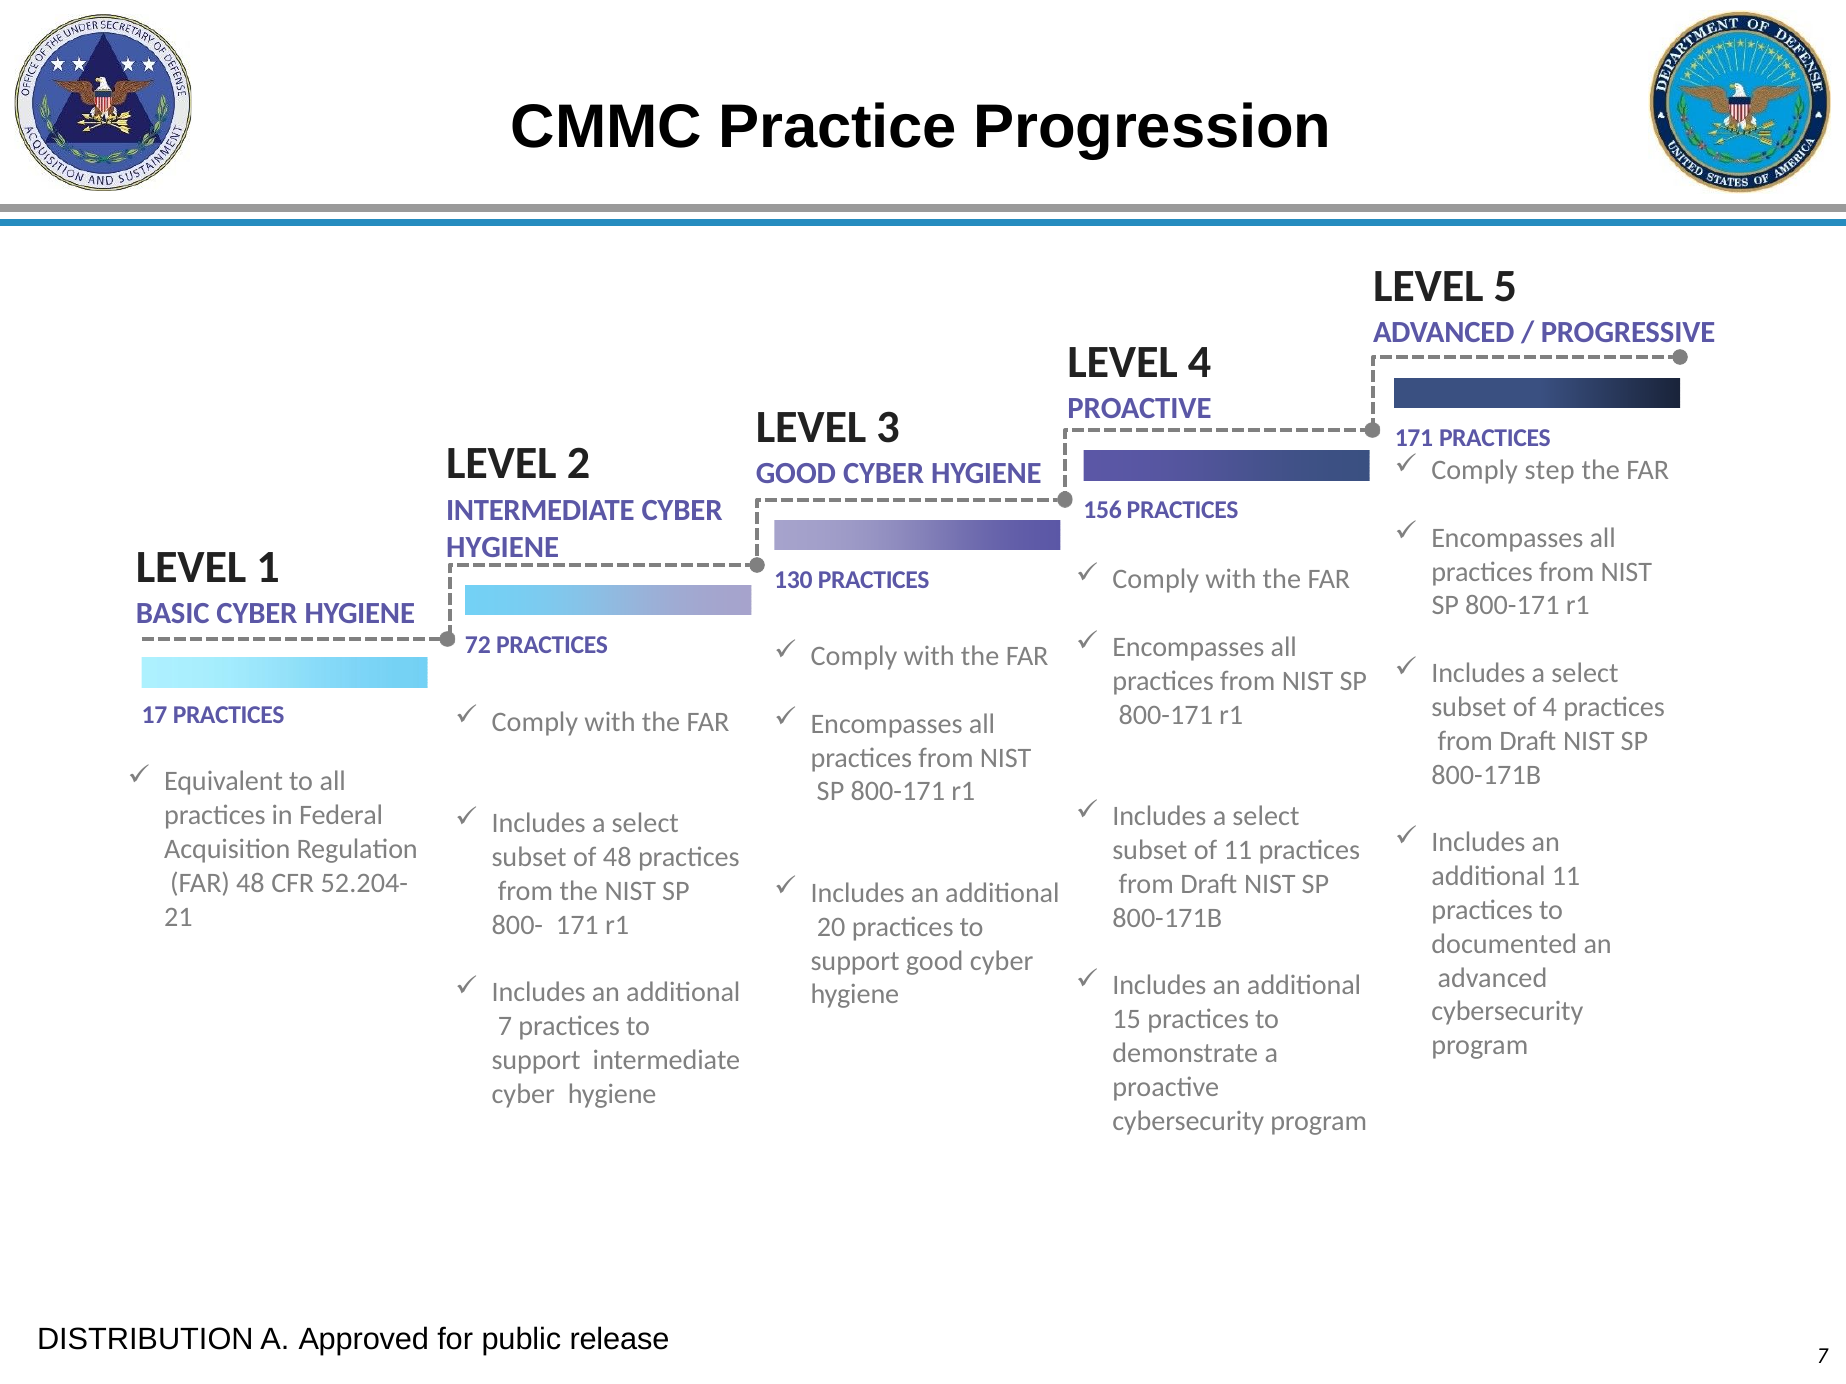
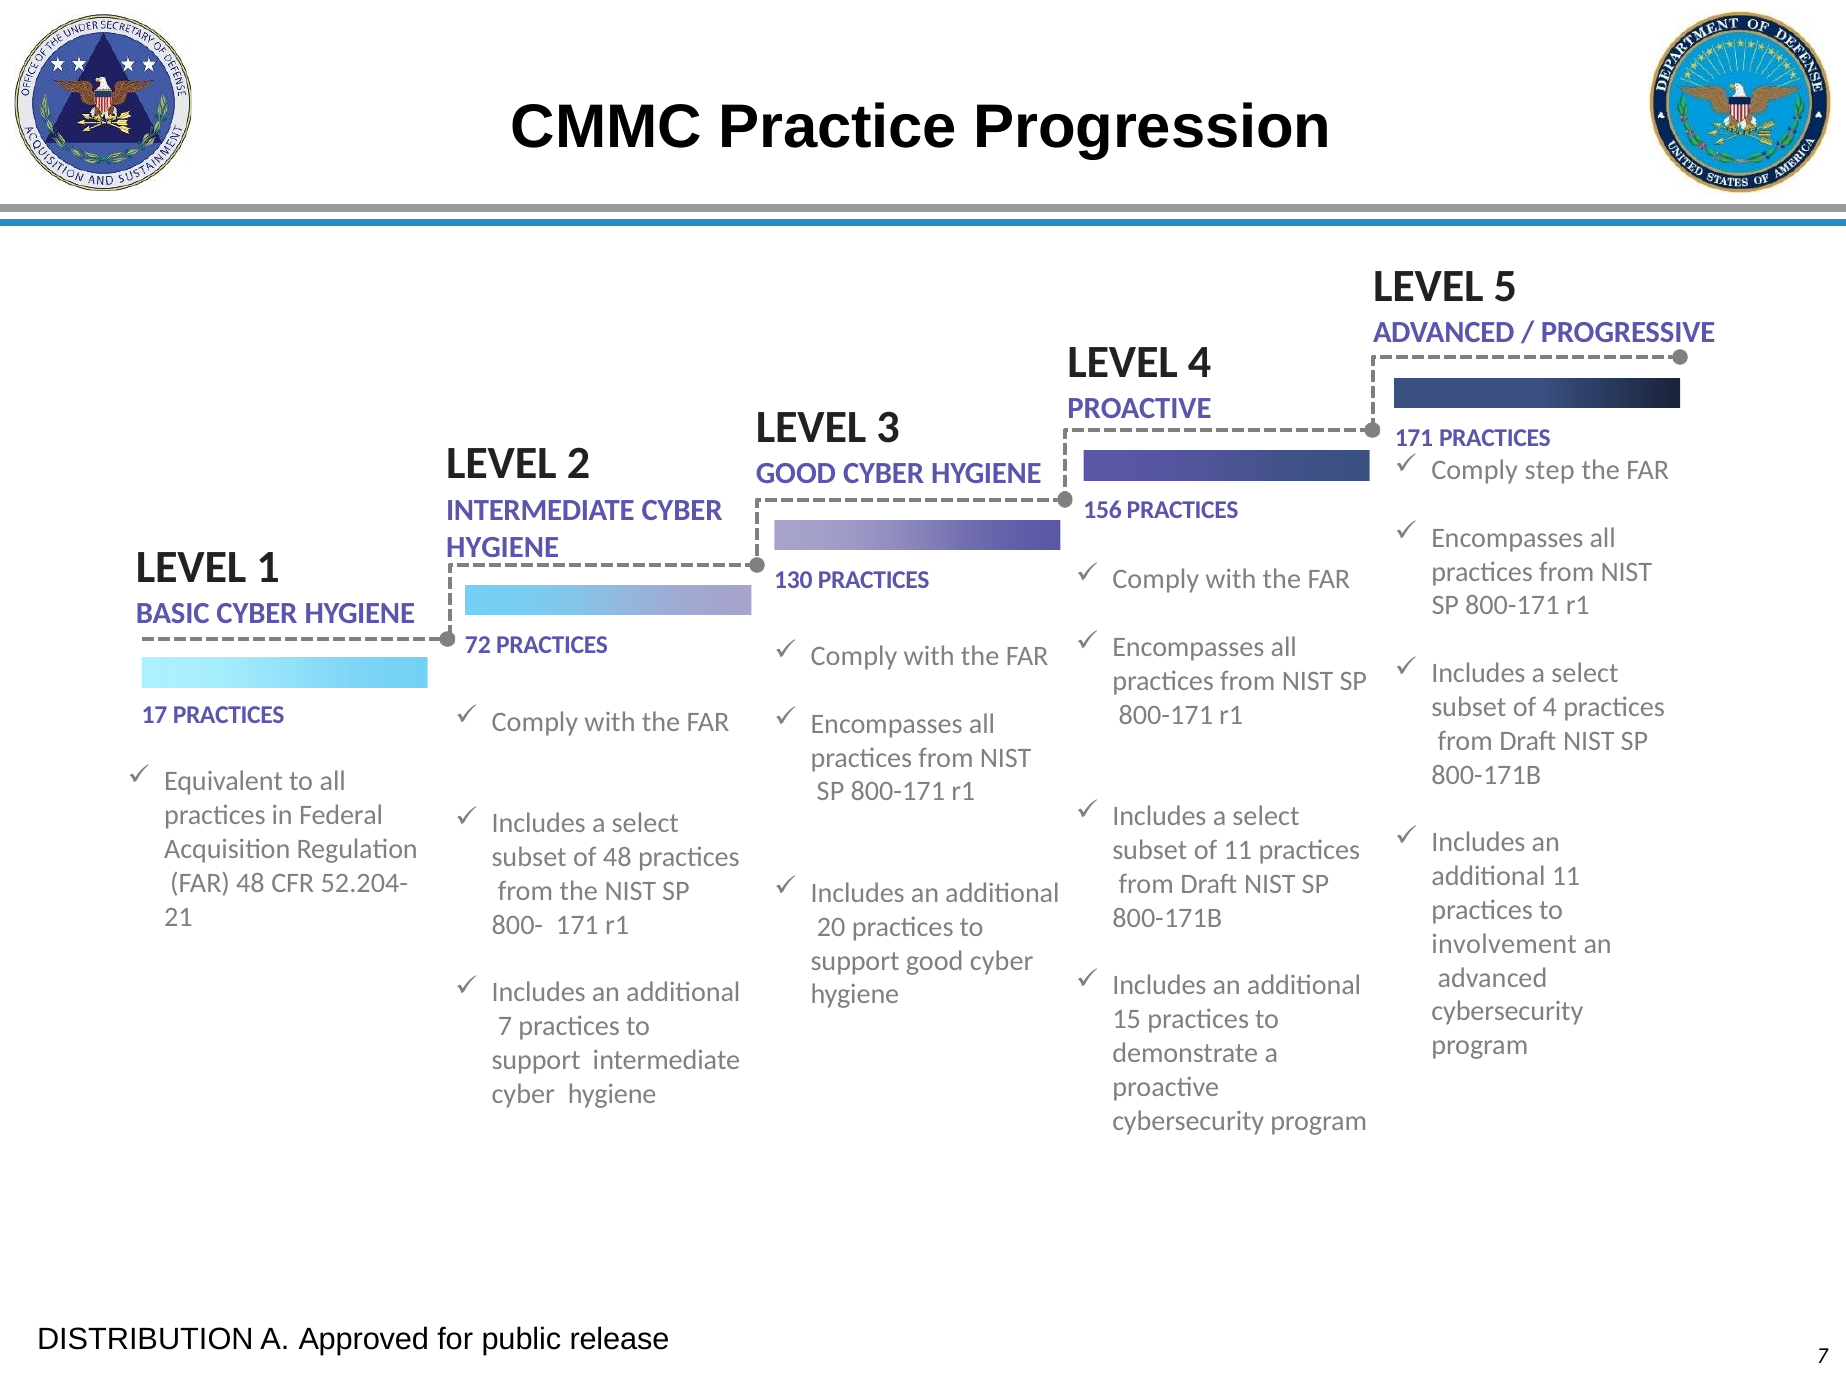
documented: documented -> involvement
